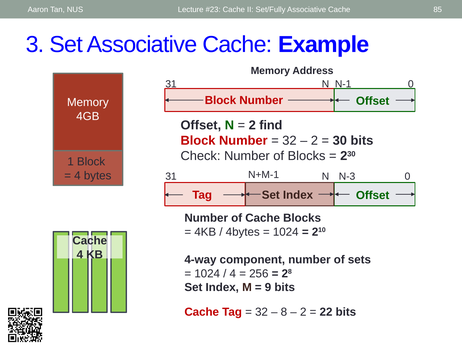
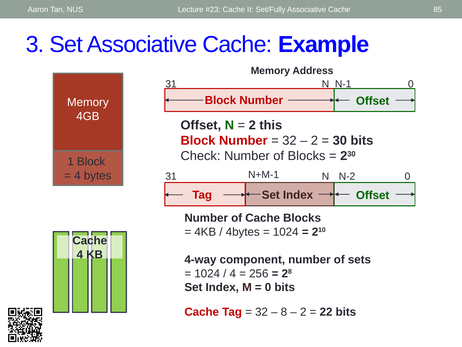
find: find -> this
N-3: N-3 -> N-2
9 at (268, 287): 9 -> 0
